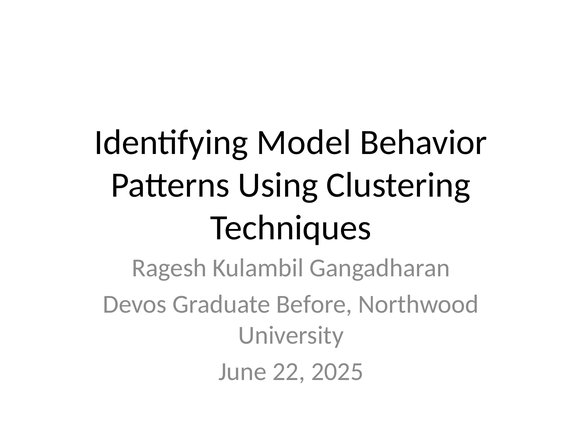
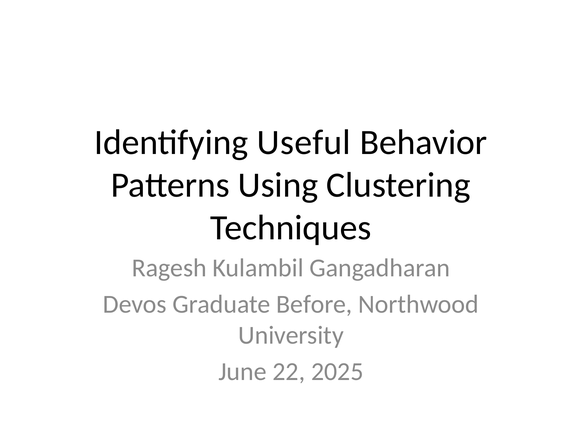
Model: Model -> Useful
